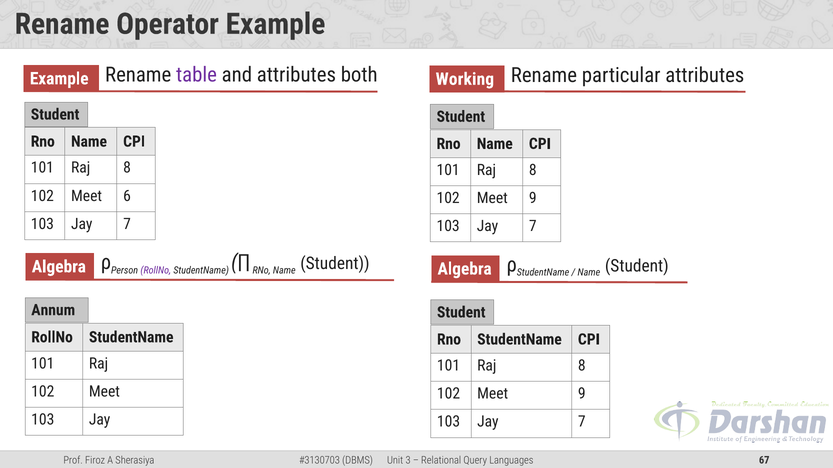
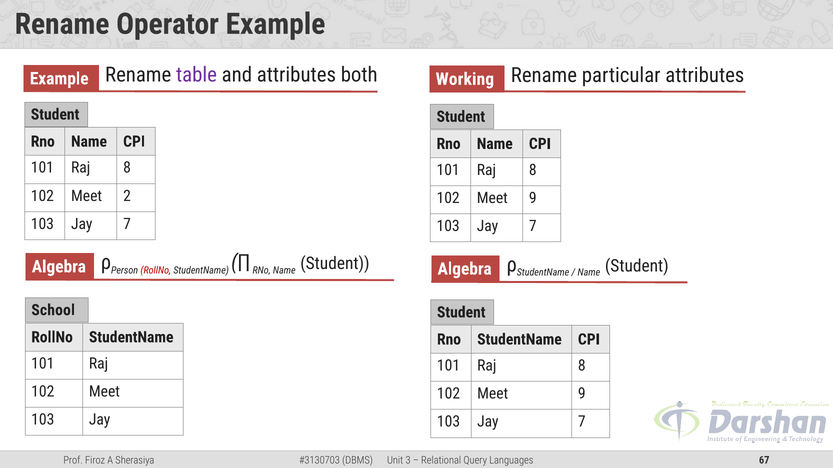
6: 6 -> 2
RollNo at (156, 271) colour: purple -> red
Annum: Annum -> School
